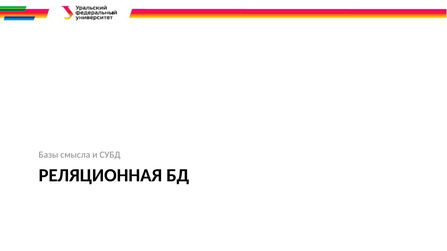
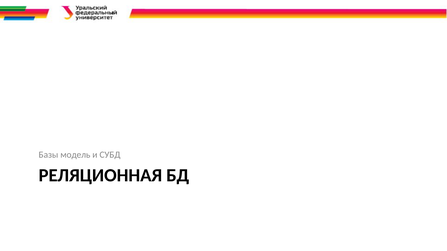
смысла: смысла -> модель
